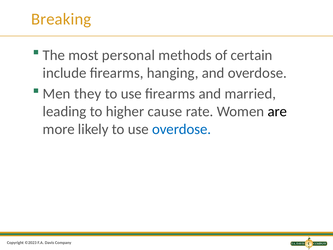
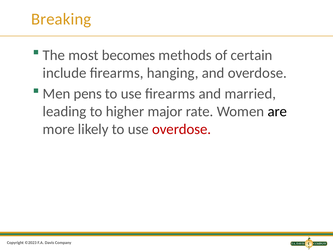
personal: personal -> becomes
they: they -> pens
cause: cause -> major
overdose at (182, 129) colour: blue -> red
